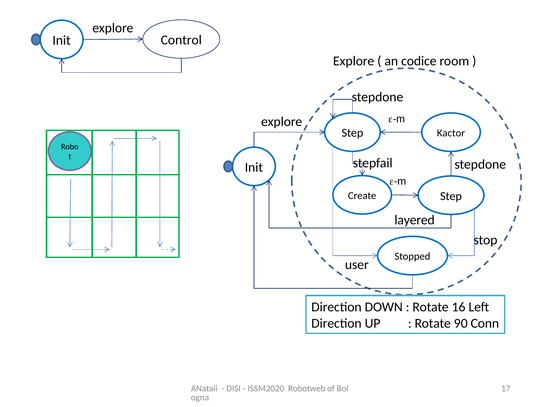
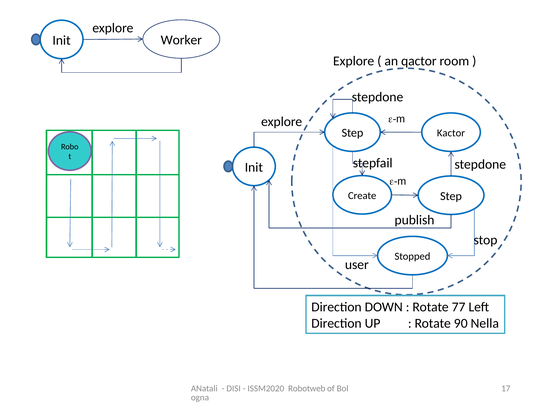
Control: Control -> Worker
codice: codice -> qactor
layered: layered -> publish
16: 16 -> 77
Conn: Conn -> Nella
